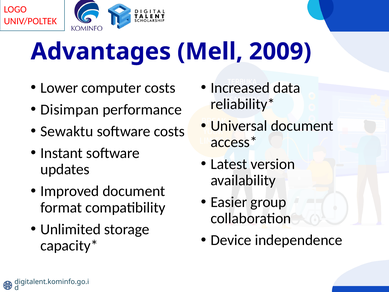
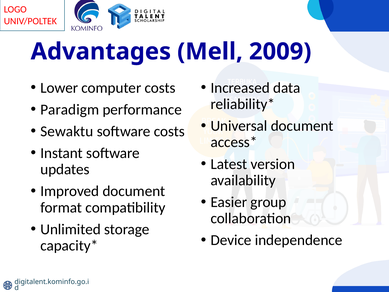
Disimpan: Disimpan -> Paradigm
